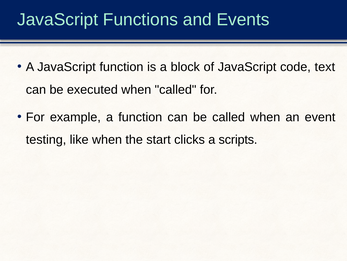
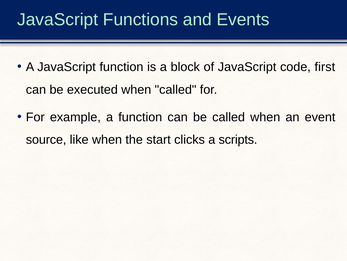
text: text -> first
testing: testing -> source
